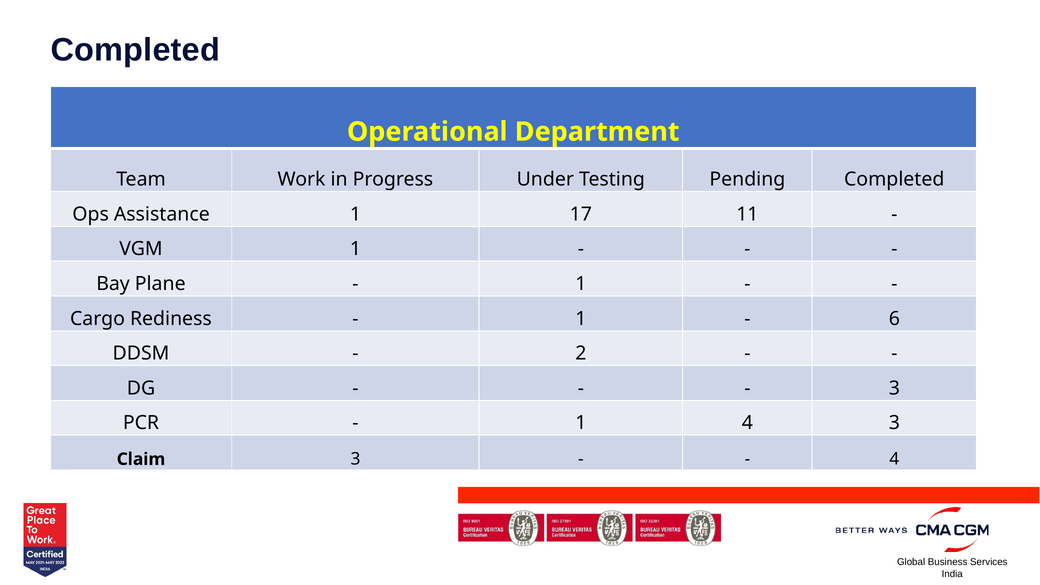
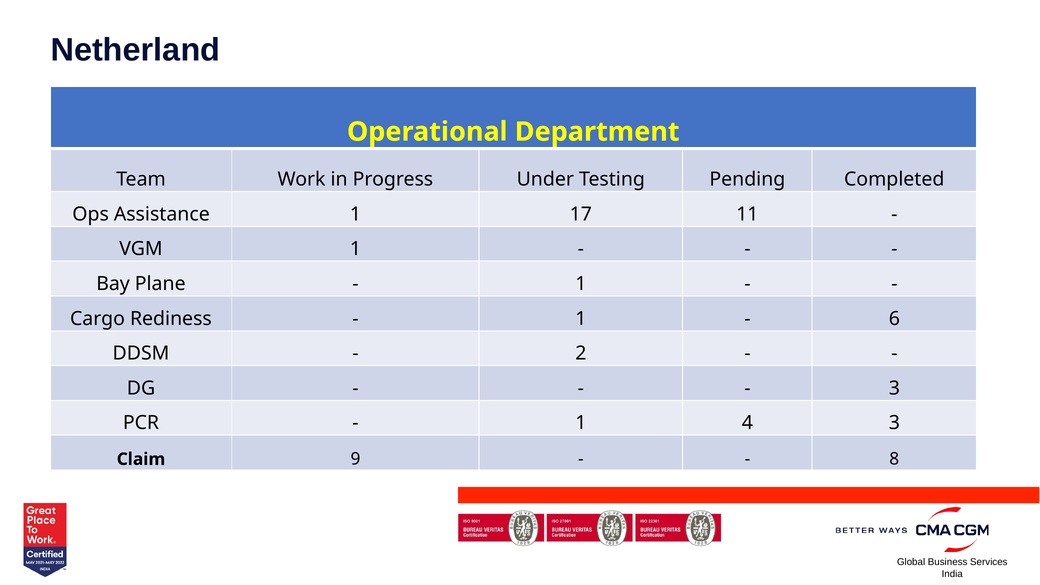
Completed at (135, 50): Completed -> Netherland
Claim 3: 3 -> 9
4 at (894, 459): 4 -> 8
